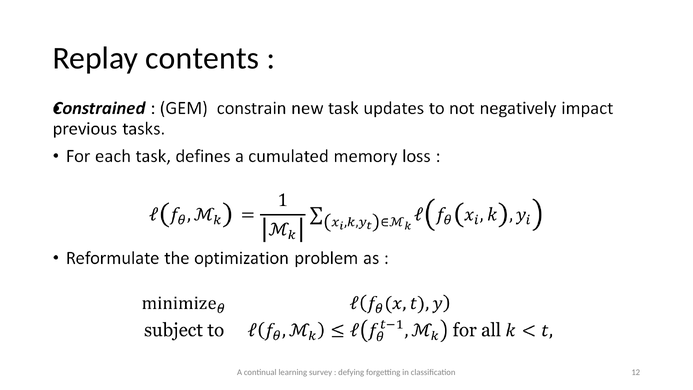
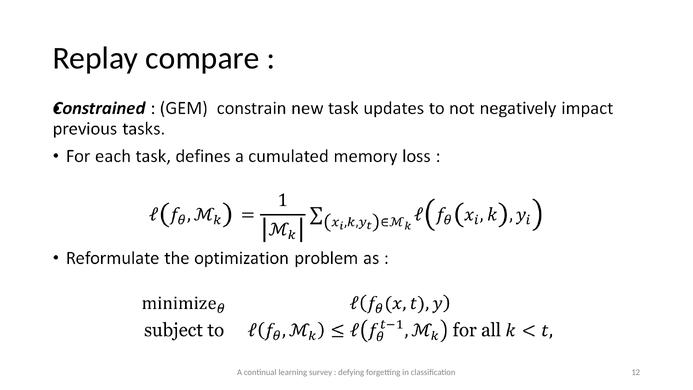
contents: contents -> compare
